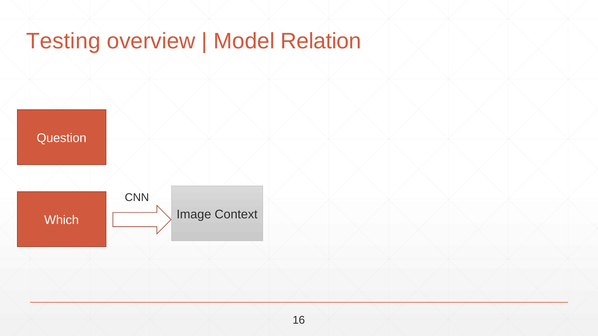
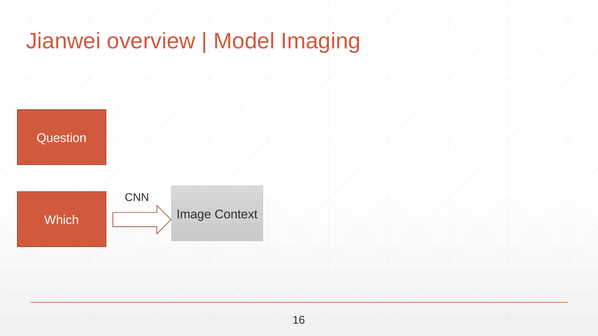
Testing: Testing -> Jianwei
Relation: Relation -> Imaging
